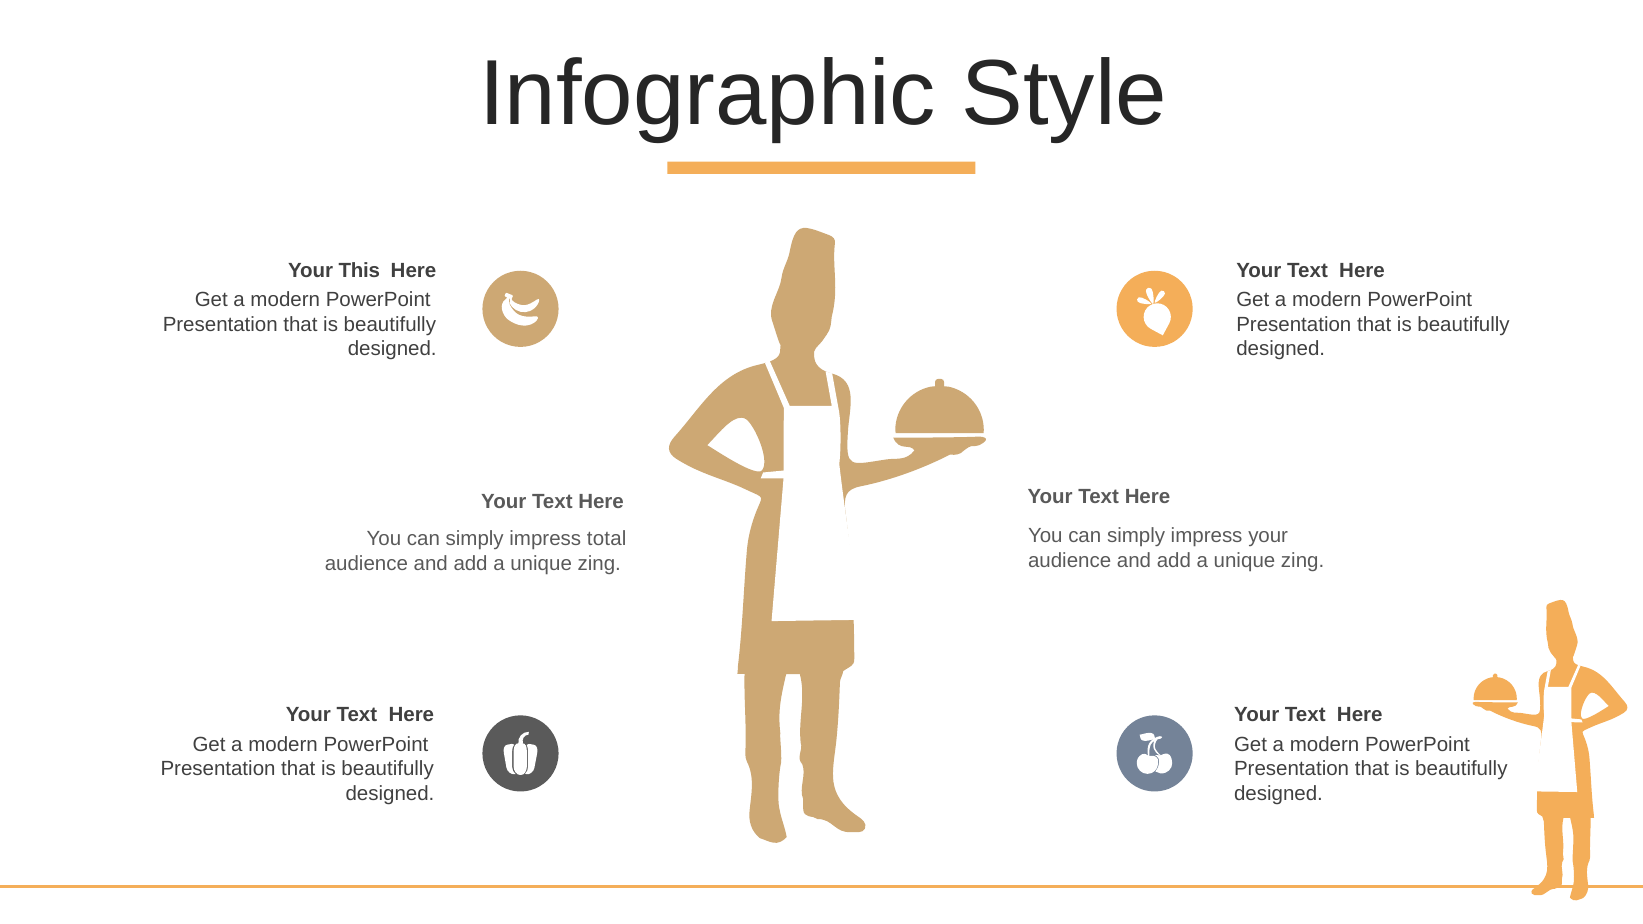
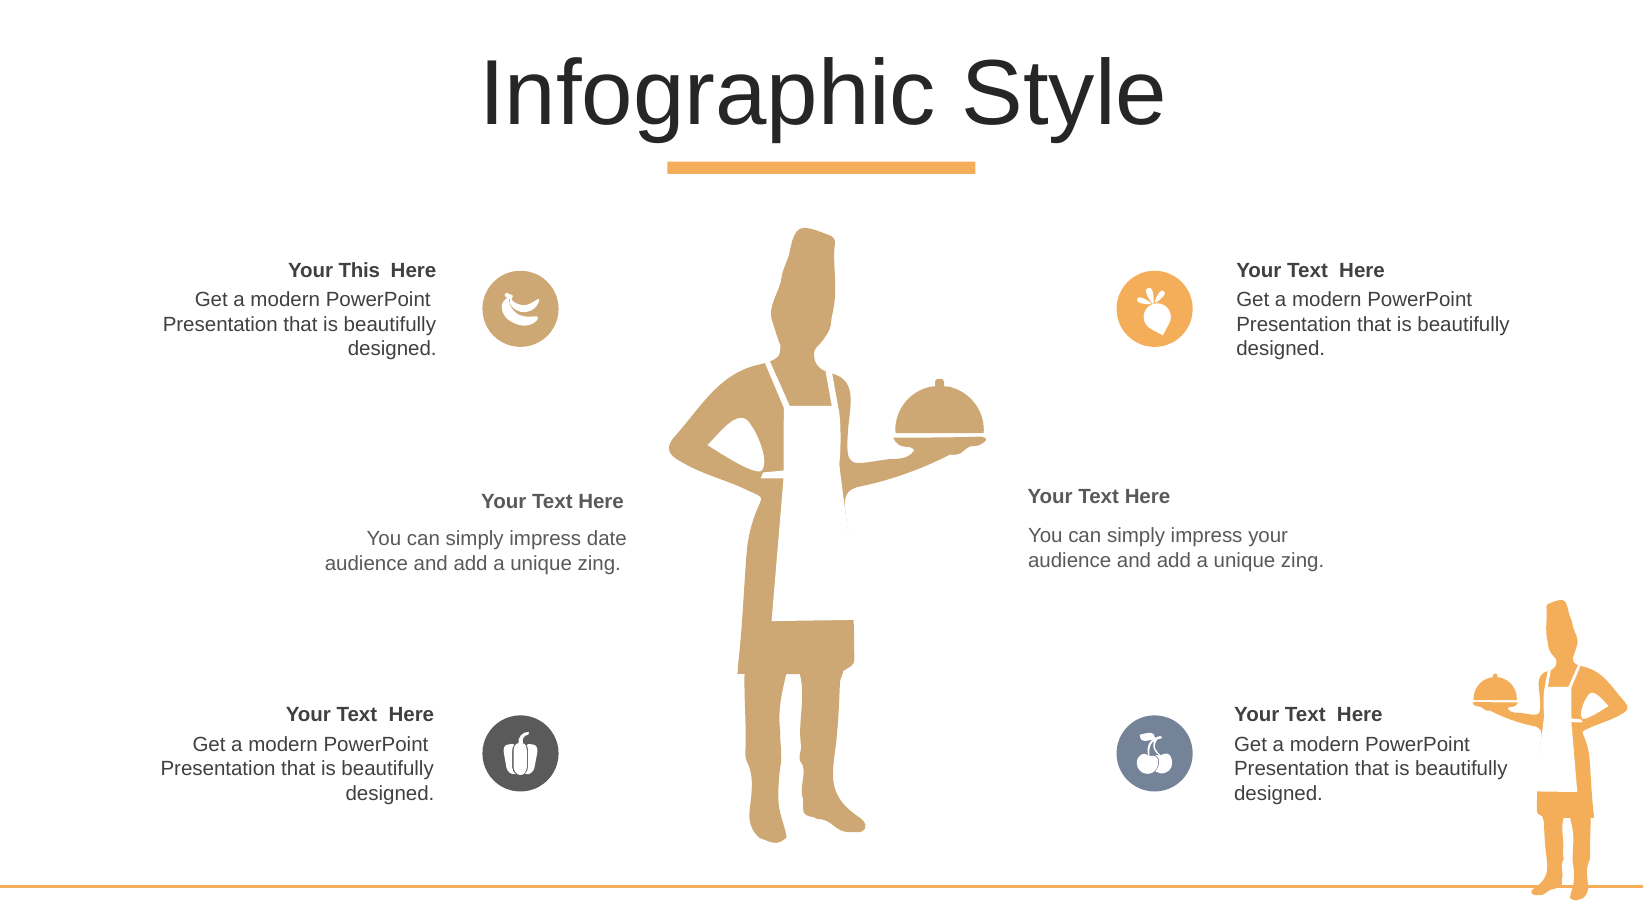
total: total -> date
